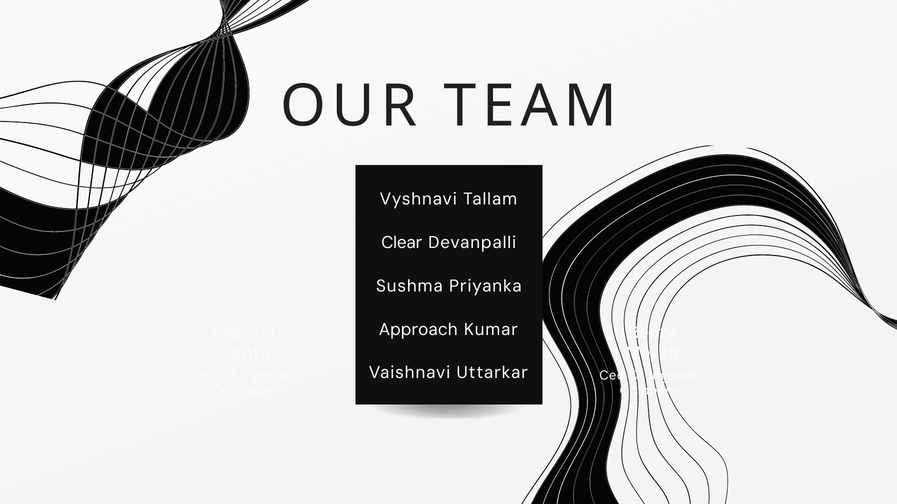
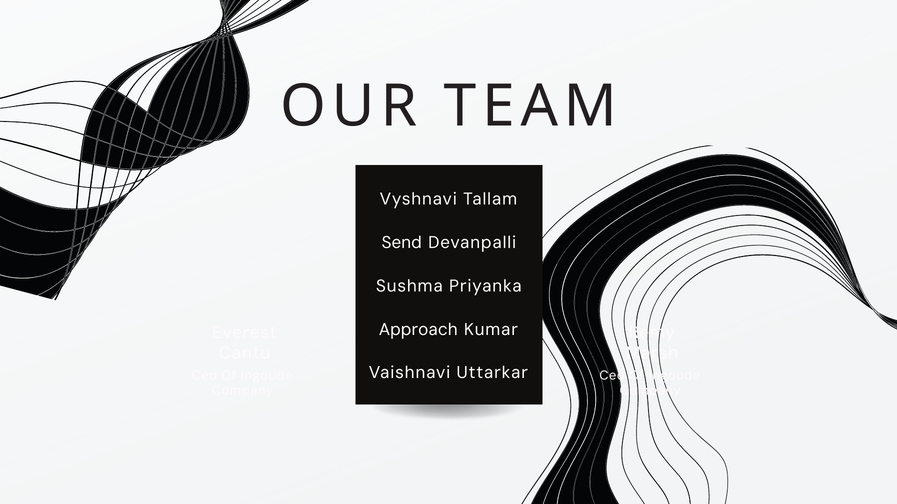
Clear: Clear -> Send
